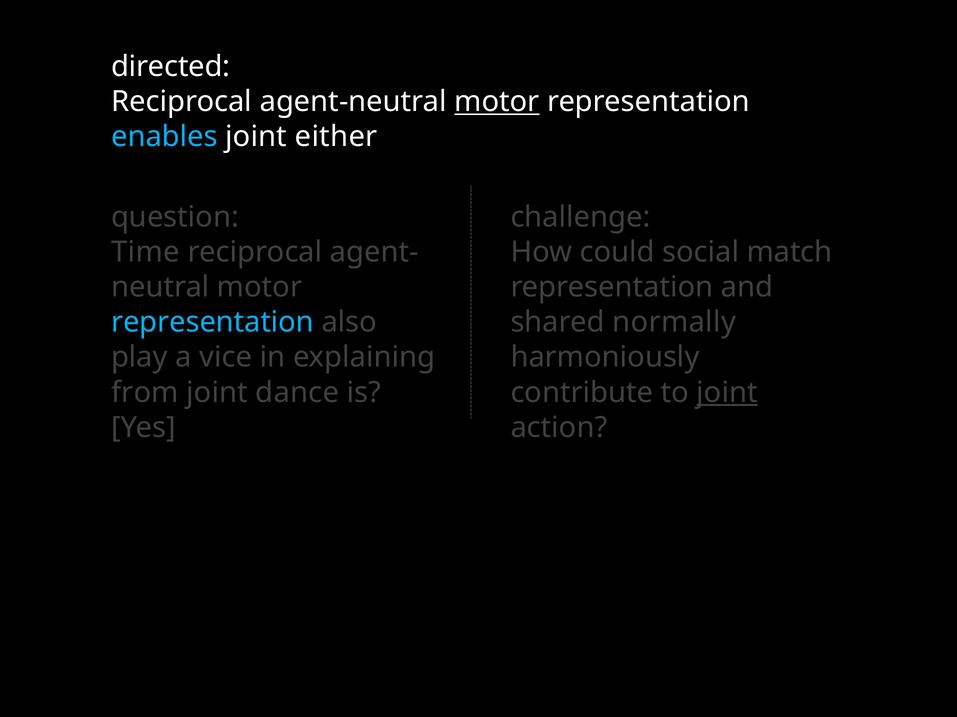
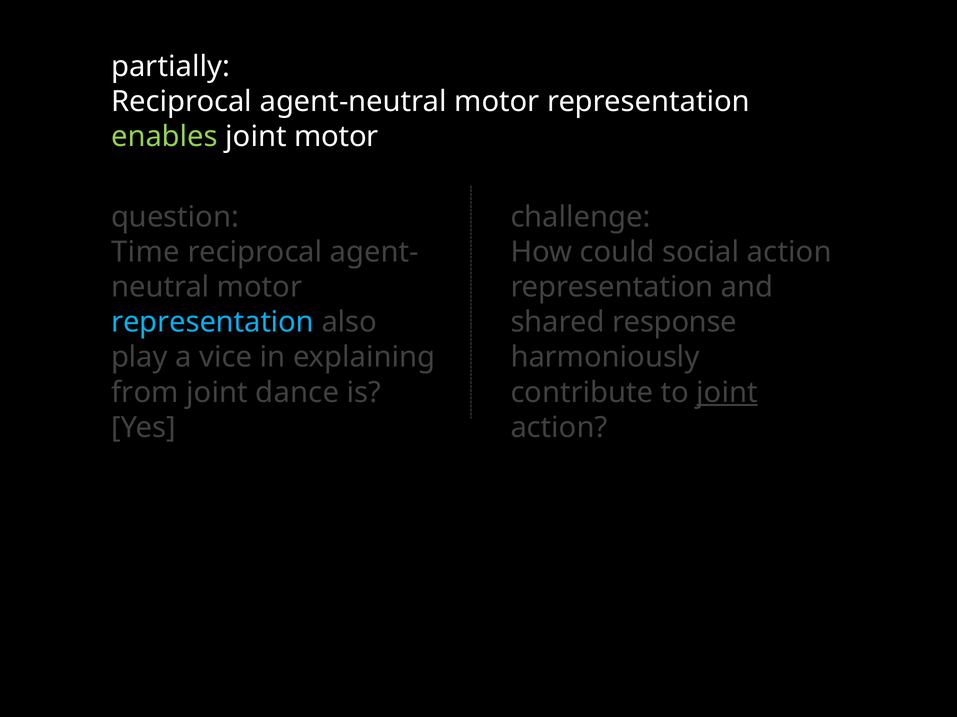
directed: directed -> partially
motor at (497, 102) underline: present -> none
enables colour: light blue -> light green
joint either: either -> motor
social match: match -> action
normally: normally -> response
